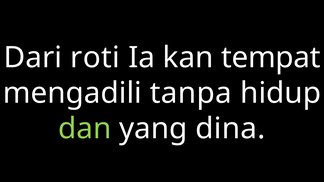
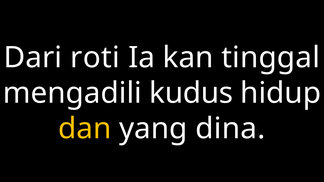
tempat: tempat -> tinggal
tanpa: tanpa -> kudus
dan colour: light green -> yellow
